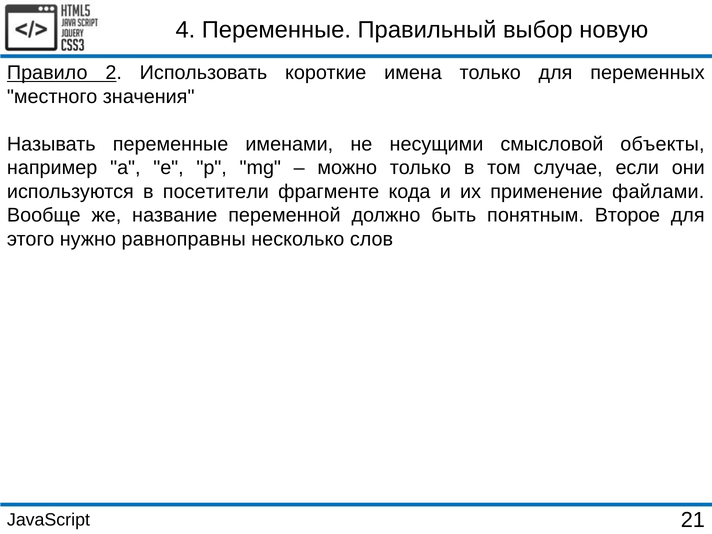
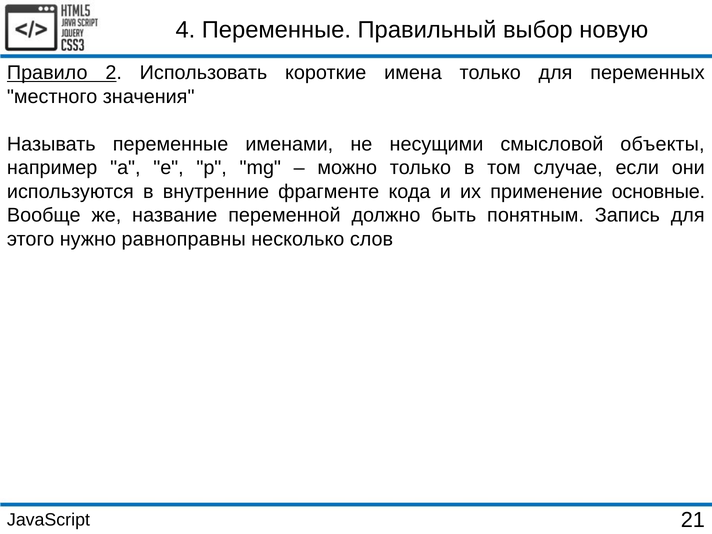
посетители: посетители -> внутренние
файлами: файлами -> основные
Второе: Второе -> Запись
